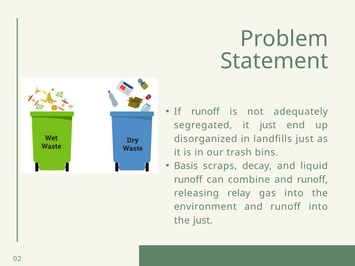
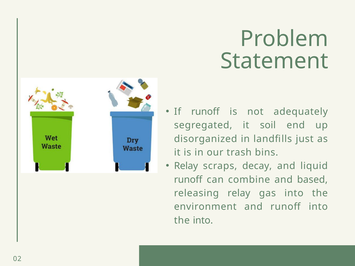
it just: just -> soil
Basis at (186, 166): Basis -> Relay
combine and runoff: runoff -> based
the just: just -> into
